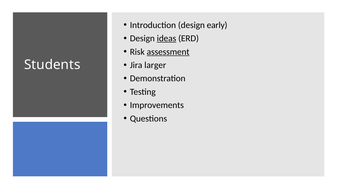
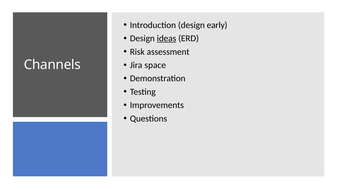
assessment underline: present -> none
larger: larger -> space
Students: Students -> Channels
